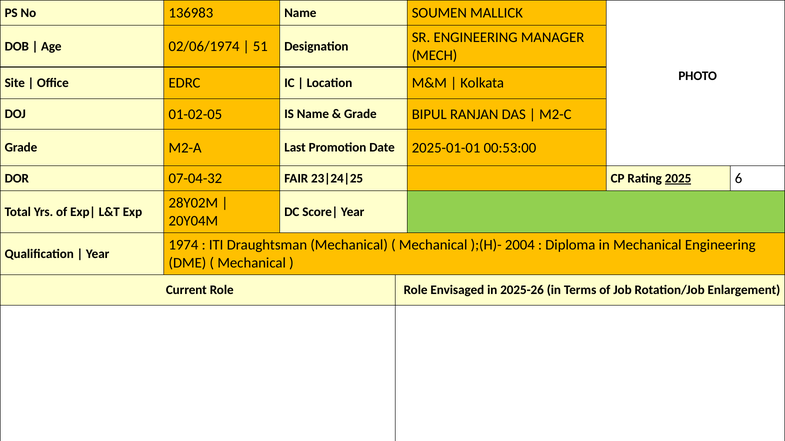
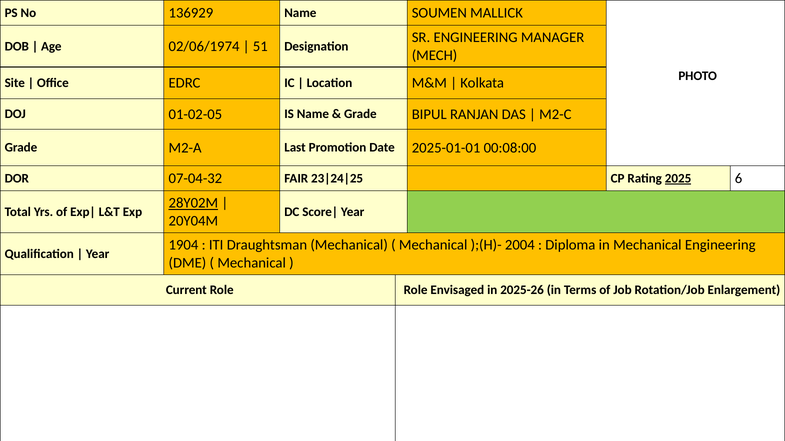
136983: 136983 -> 136929
00:53:00: 00:53:00 -> 00:08:00
28Y02M underline: none -> present
1974: 1974 -> 1904
